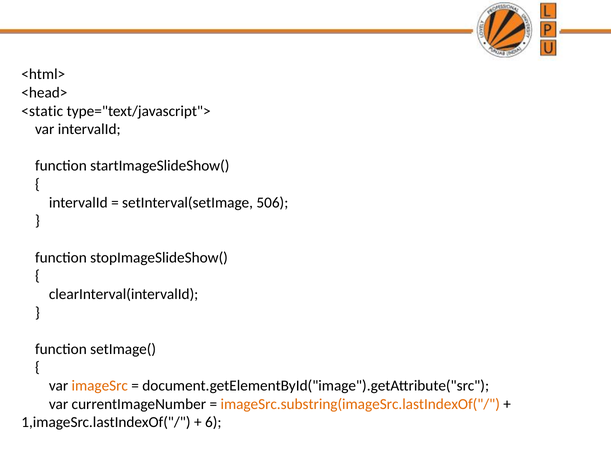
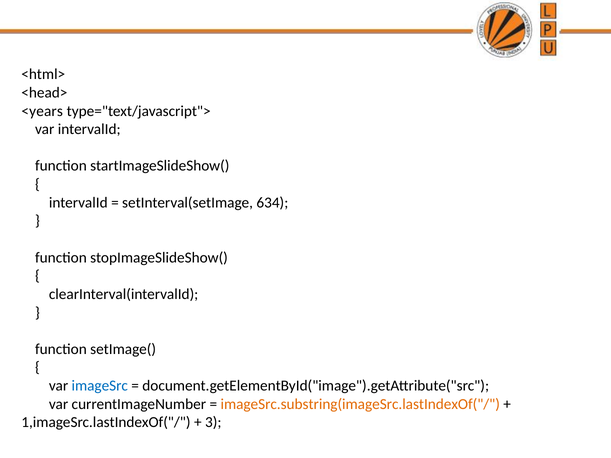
<static: <static -> <years
506: 506 -> 634
imageSrc colour: orange -> blue
6: 6 -> 3
